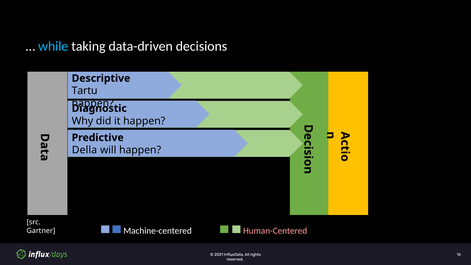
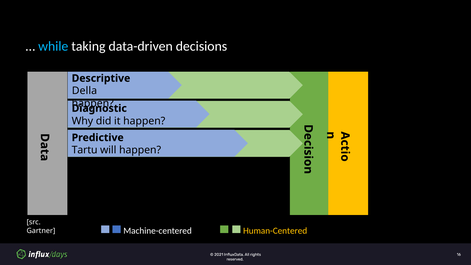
Tartu: Tartu -> Della
Della: Della -> Tartu
Human-Centered colour: pink -> yellow
